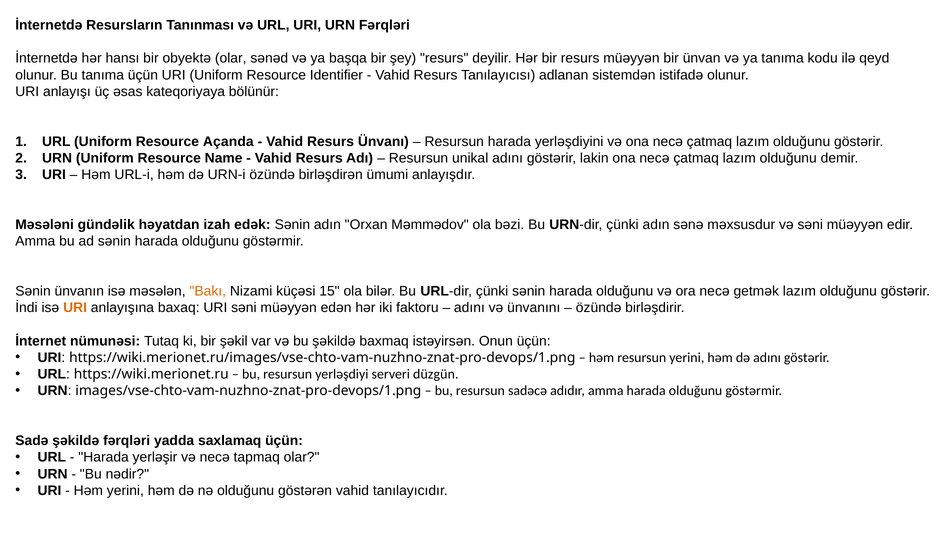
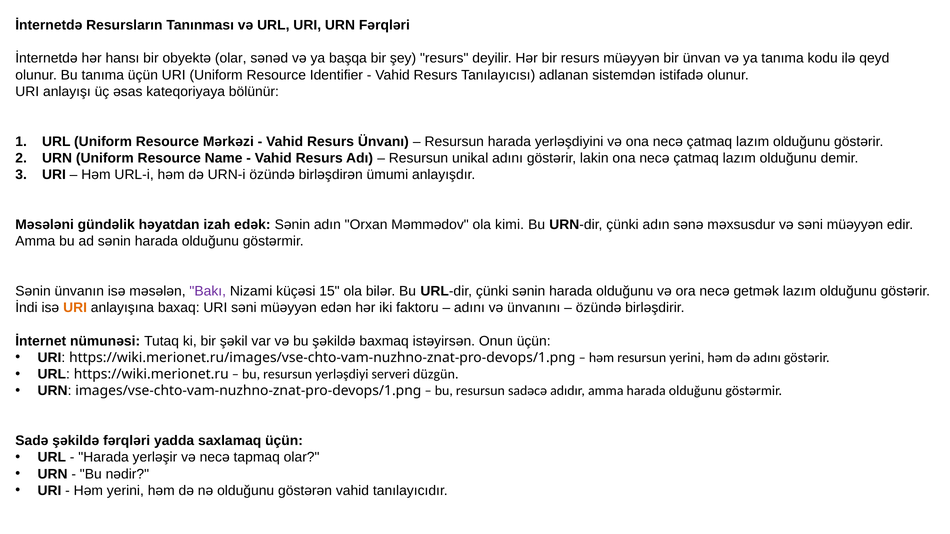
Açanda: Açanda -> Mərkəzi
bəzi: bəzi -> kimi
Bakı colour: orange -> purple
